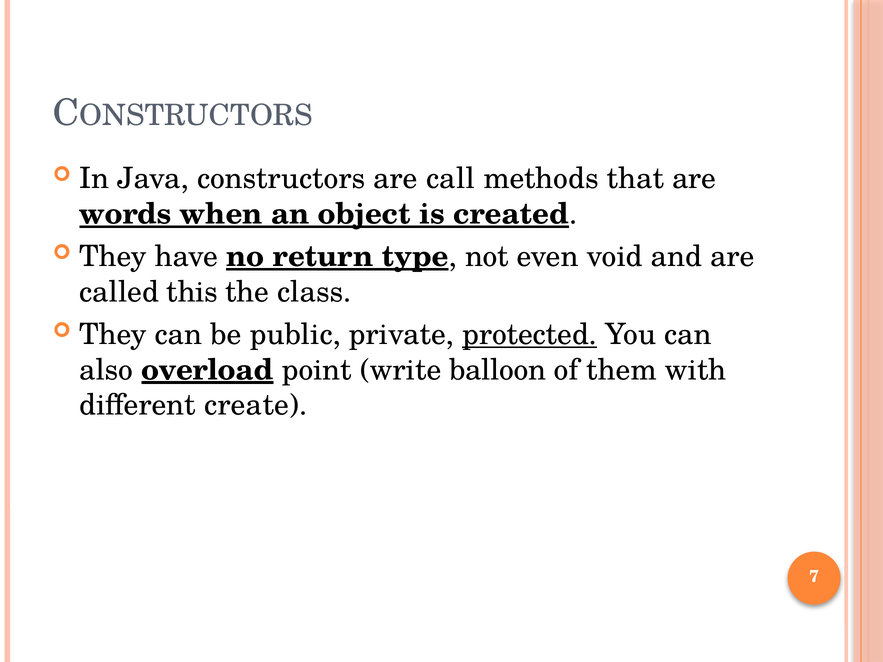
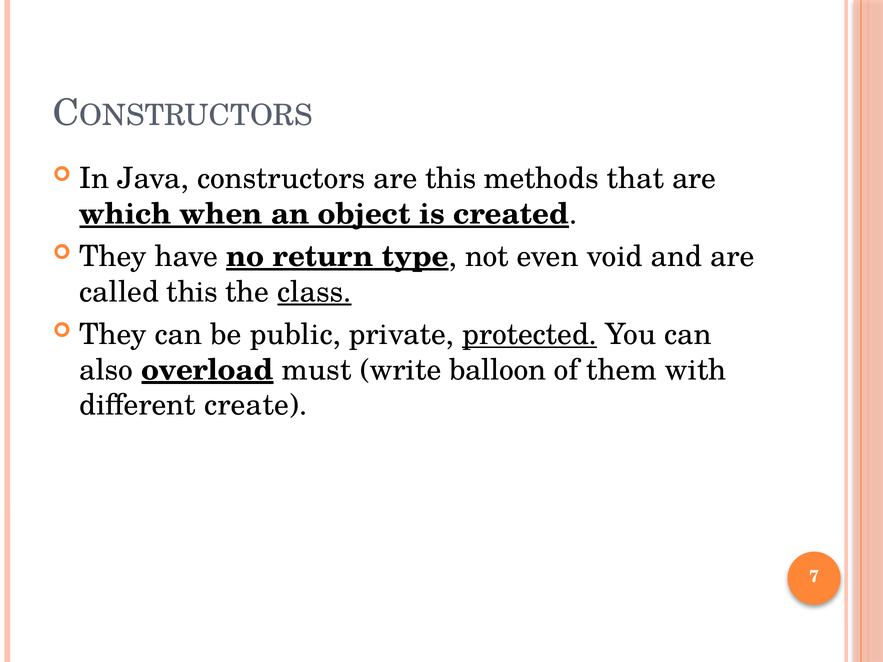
are call: call -> this
words: words -> which
class underline: none -> present
point: point -> must
